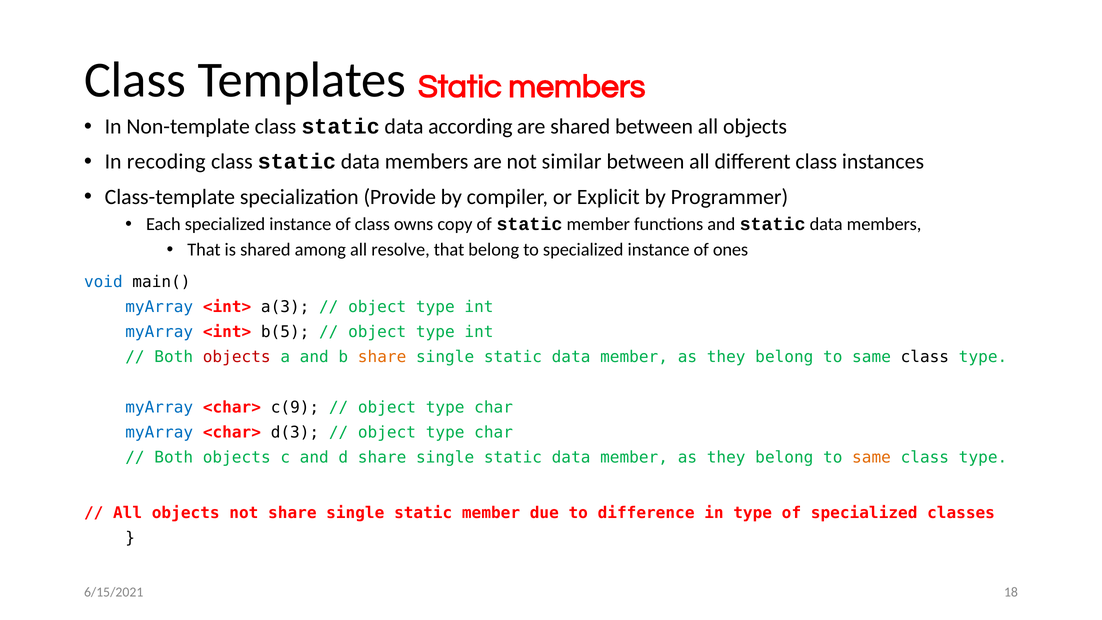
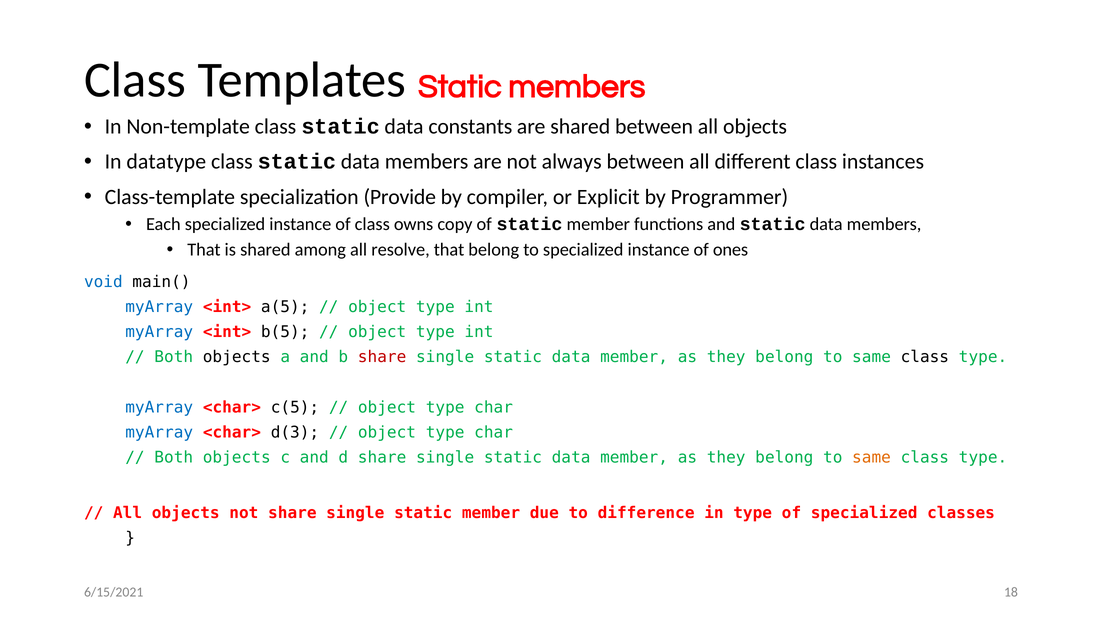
according: according -> constants
recoding: recoding -> datatype
similar: similar -> always
a(3: a(3 -> a(5
objects at (237, 357) colour: red -> black
share at (382, 357) colour: orange -> red
c(9: c(9 -> c(5
